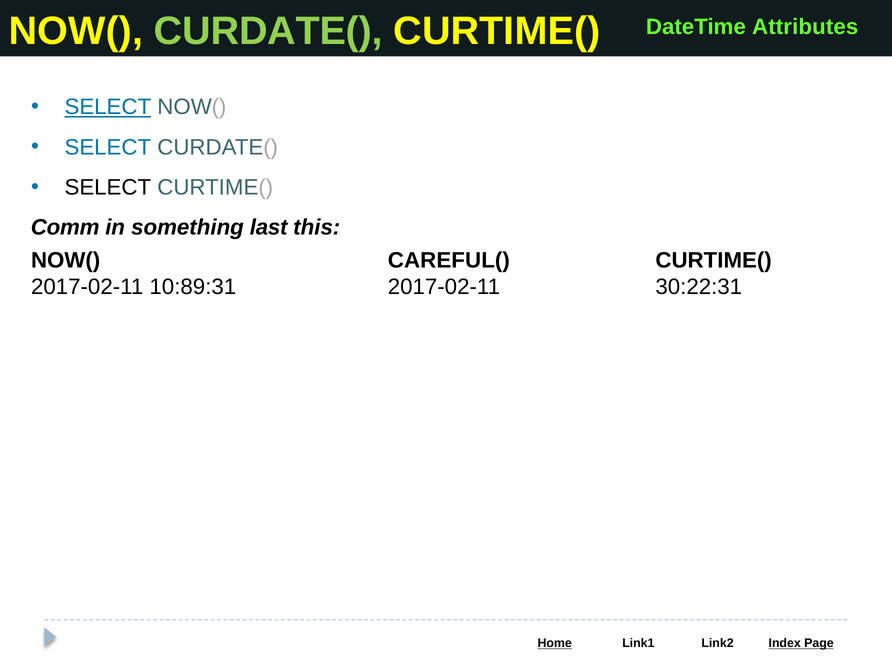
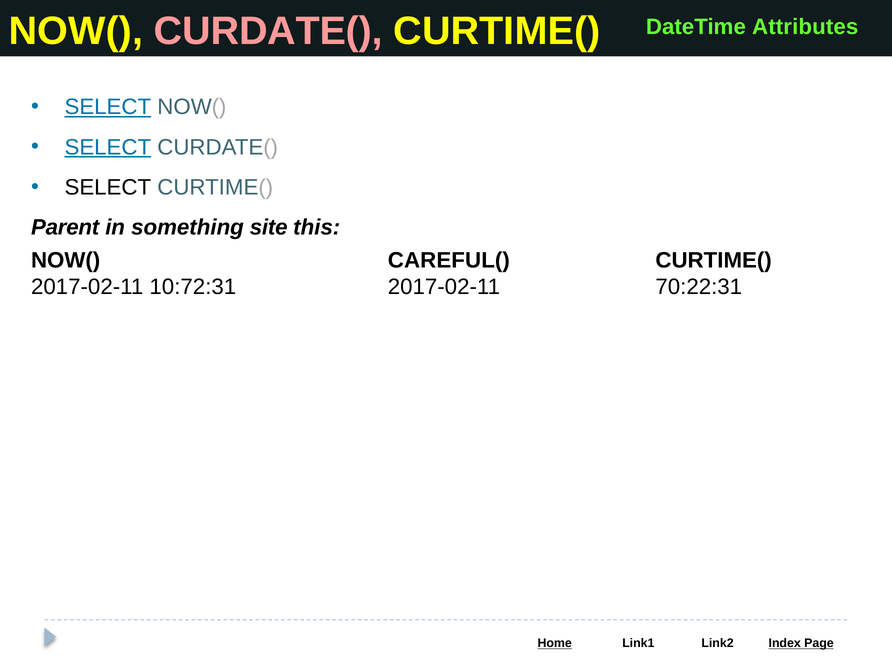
CURDATE( at (268, 31) colour: light green -> pink
SELECT at (108, 147) underline: none -> present
Comm: Comm -> Parent
last: last -> site
10:89:31: 10:89:31 -> 10:72:31
30:22:31: 30:22:31 -> 70:22:31
